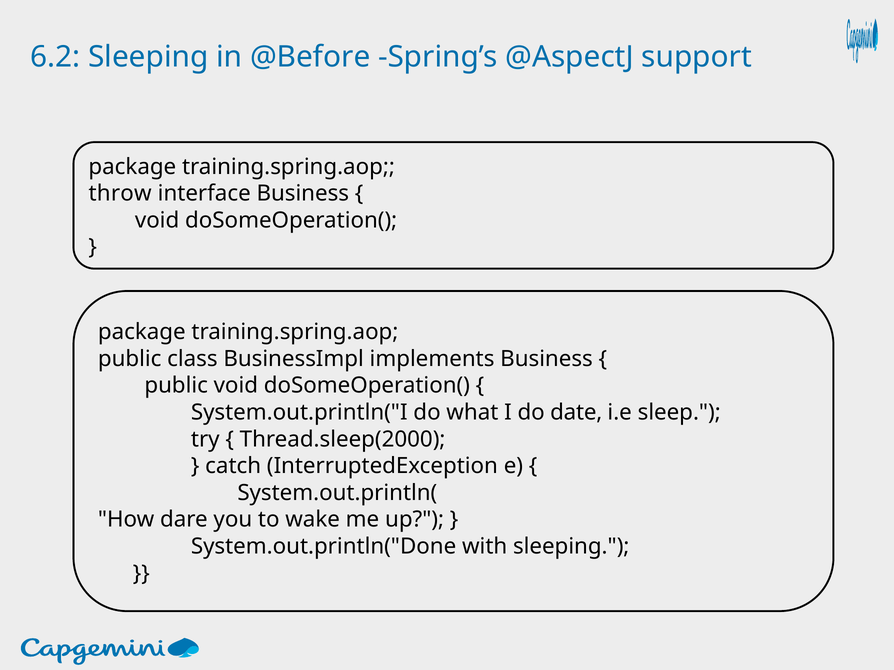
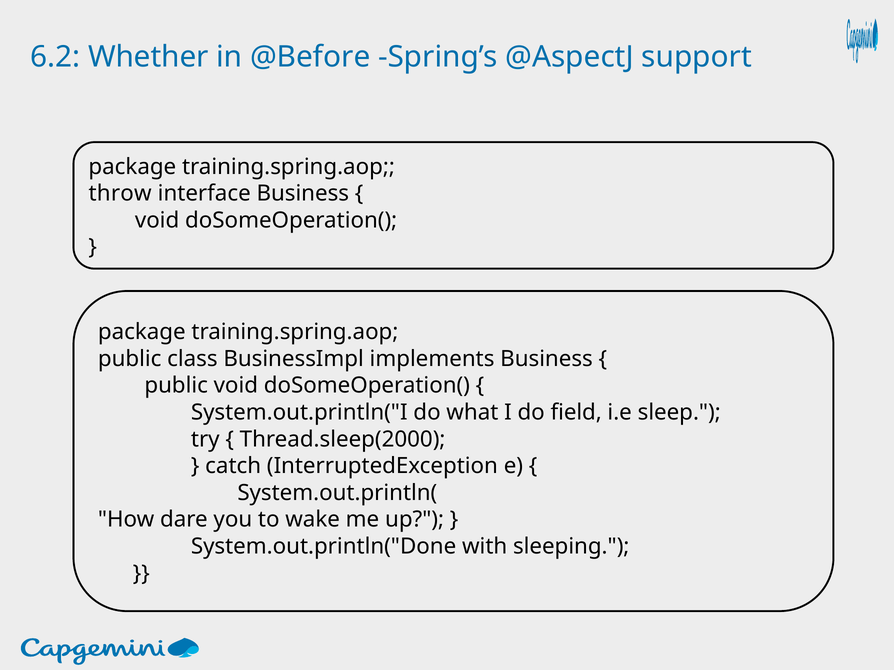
6.2 Sleeping: Sleeping -> Whether
date: date -> field
